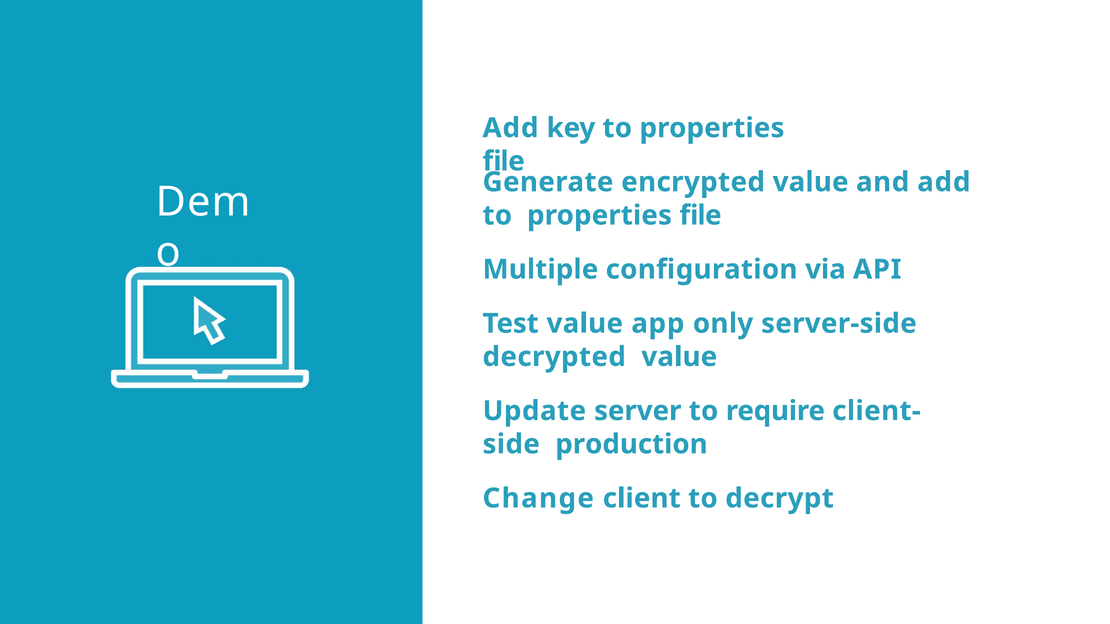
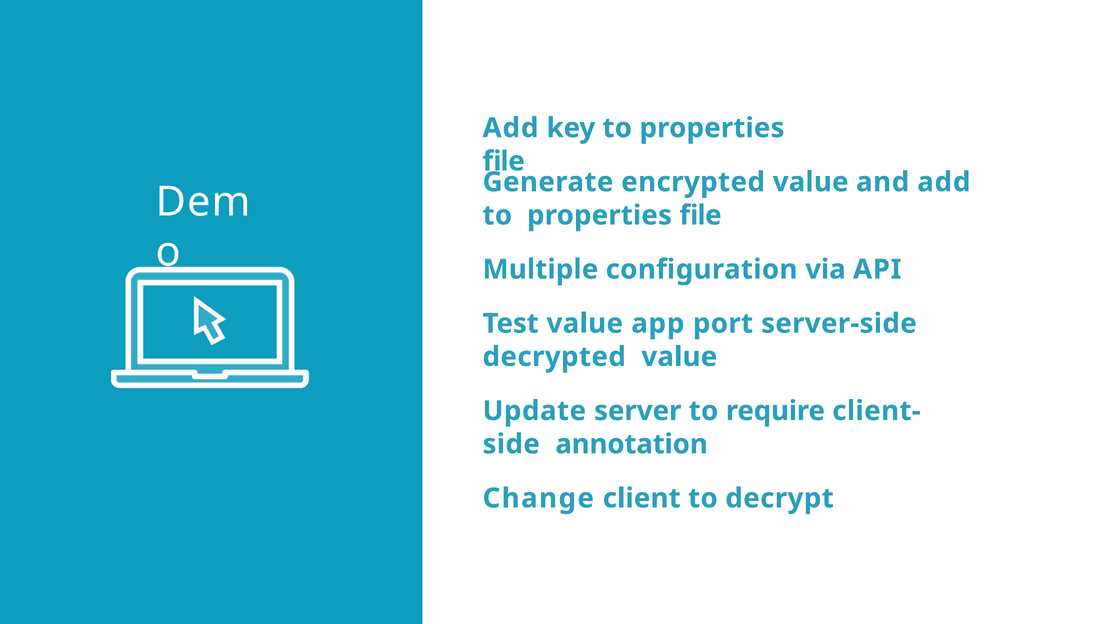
only: only -> port
production: production -> annotation
